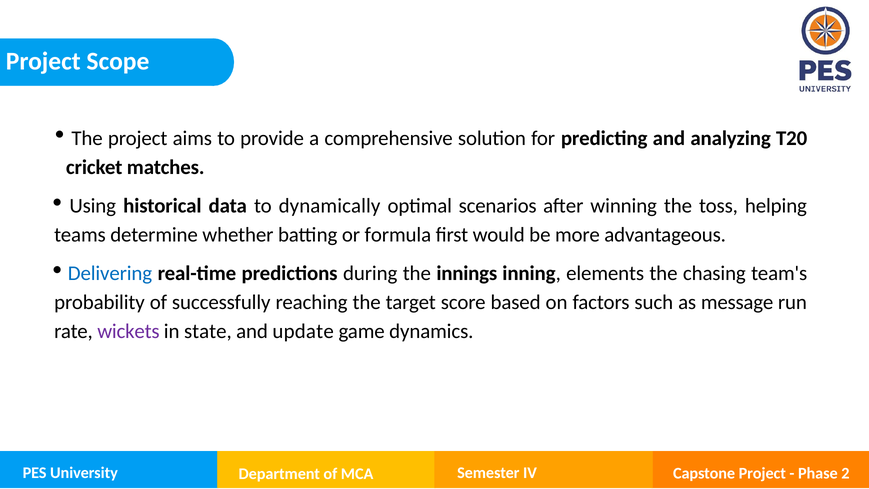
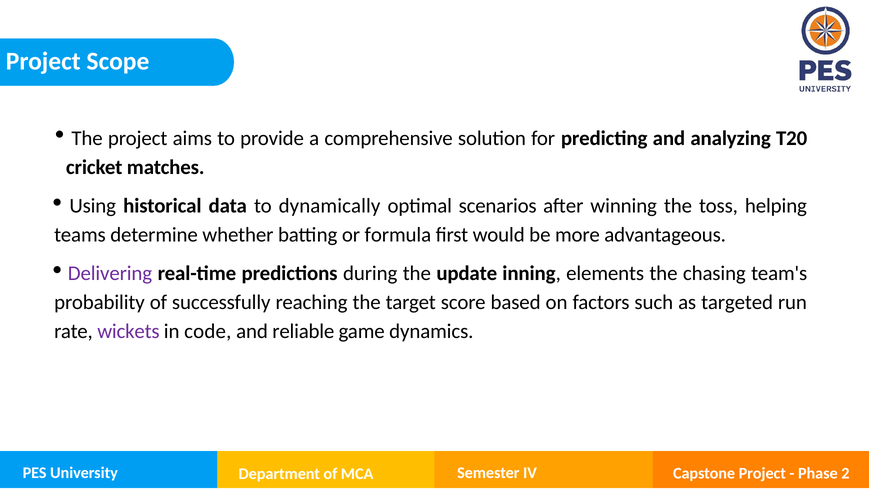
Delivering colour: blue -> purple
innings: innings -> update
message: message -> targeted
state: state -> code
update: update -> reliable
